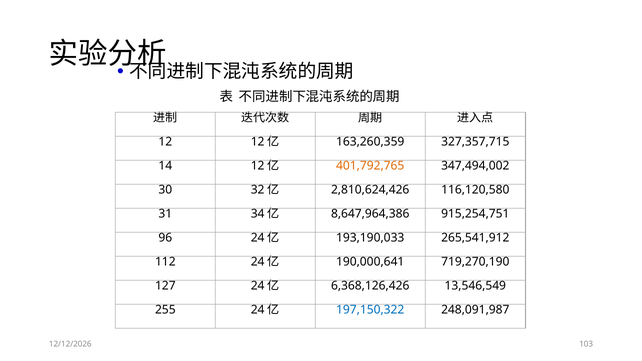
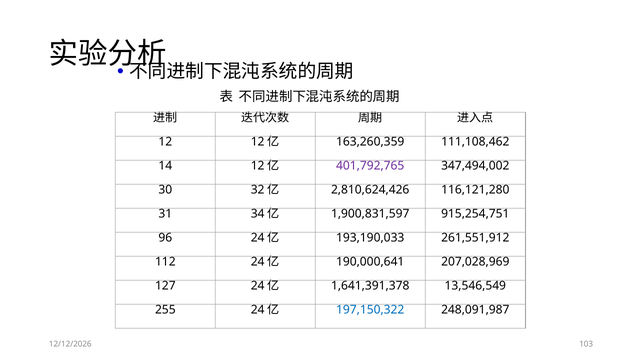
327,357,715: 327,357,715 -> 111,108,462
401,792,765 colour: orange -> purple
116,120,580: 116,120,580 -> 116,121,280
8,647,964,386: 8,647,964,386 -> 1,900,831,597
265,541,912: 265,541,912 -> 261,551,912
719,270,190: 719,270,190 -> 207,028,969
6,368,126,426: 6,368,126,426 -> 1,641,391,378
